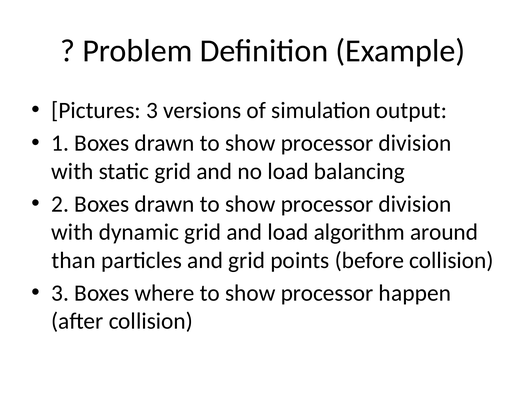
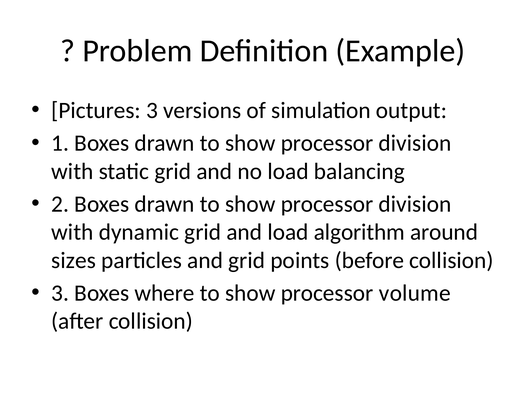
than: than -> sizes
happen: happen -> volume
